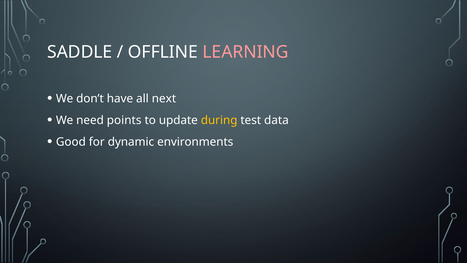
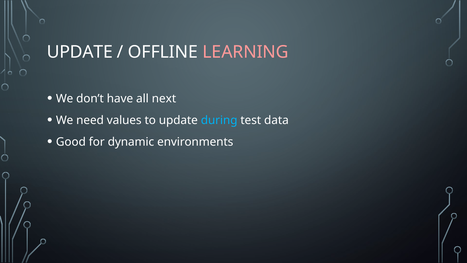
SADDLE at (80, 52): SADDLE -> UPDATE
points: points -> values
during colour: yellow -> light blue
